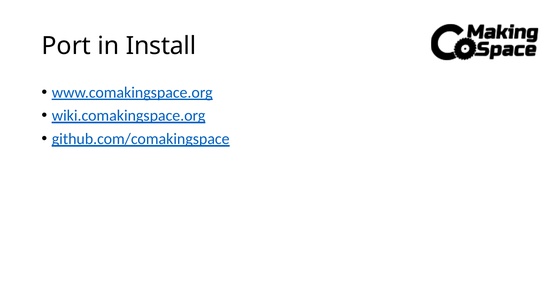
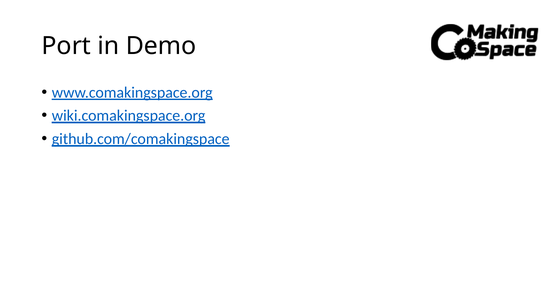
Install: Install -> Demo
